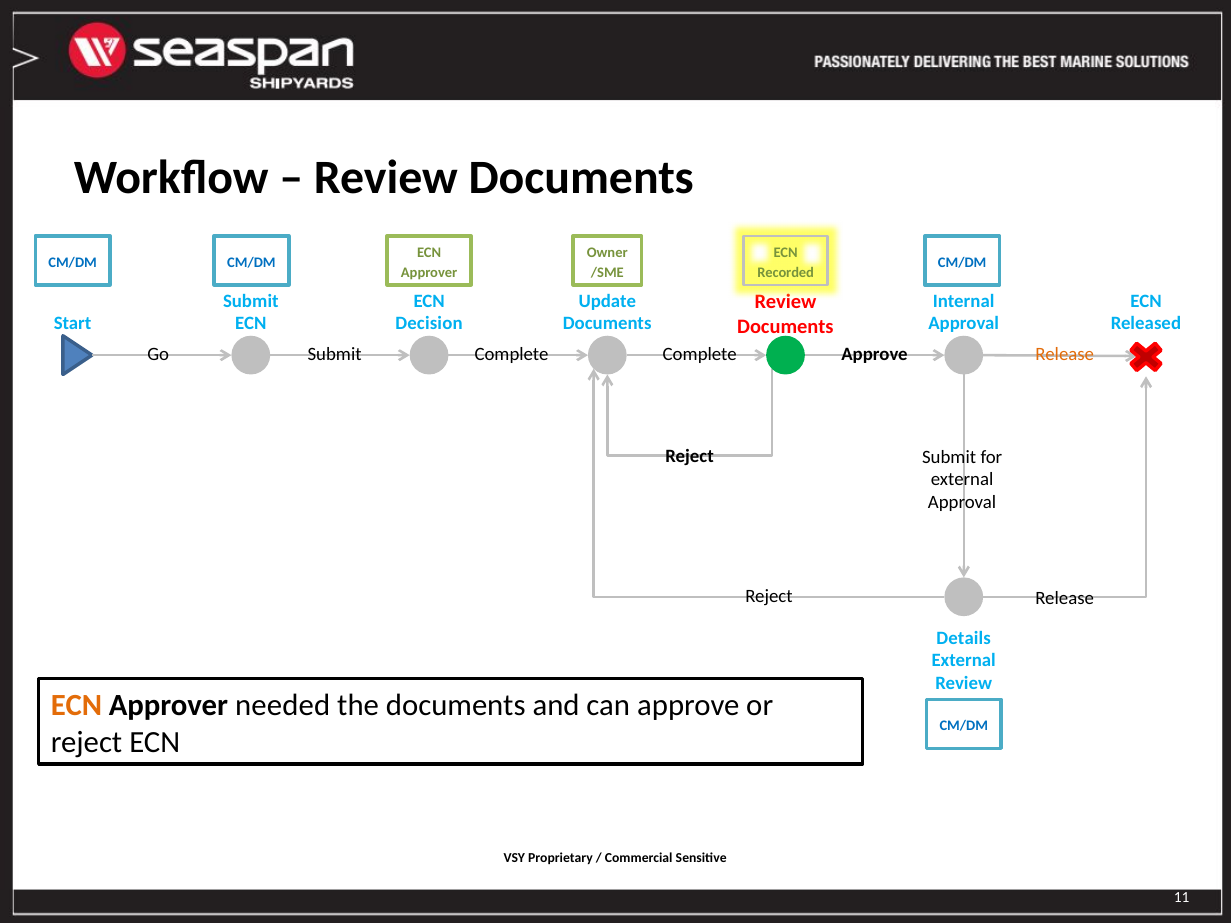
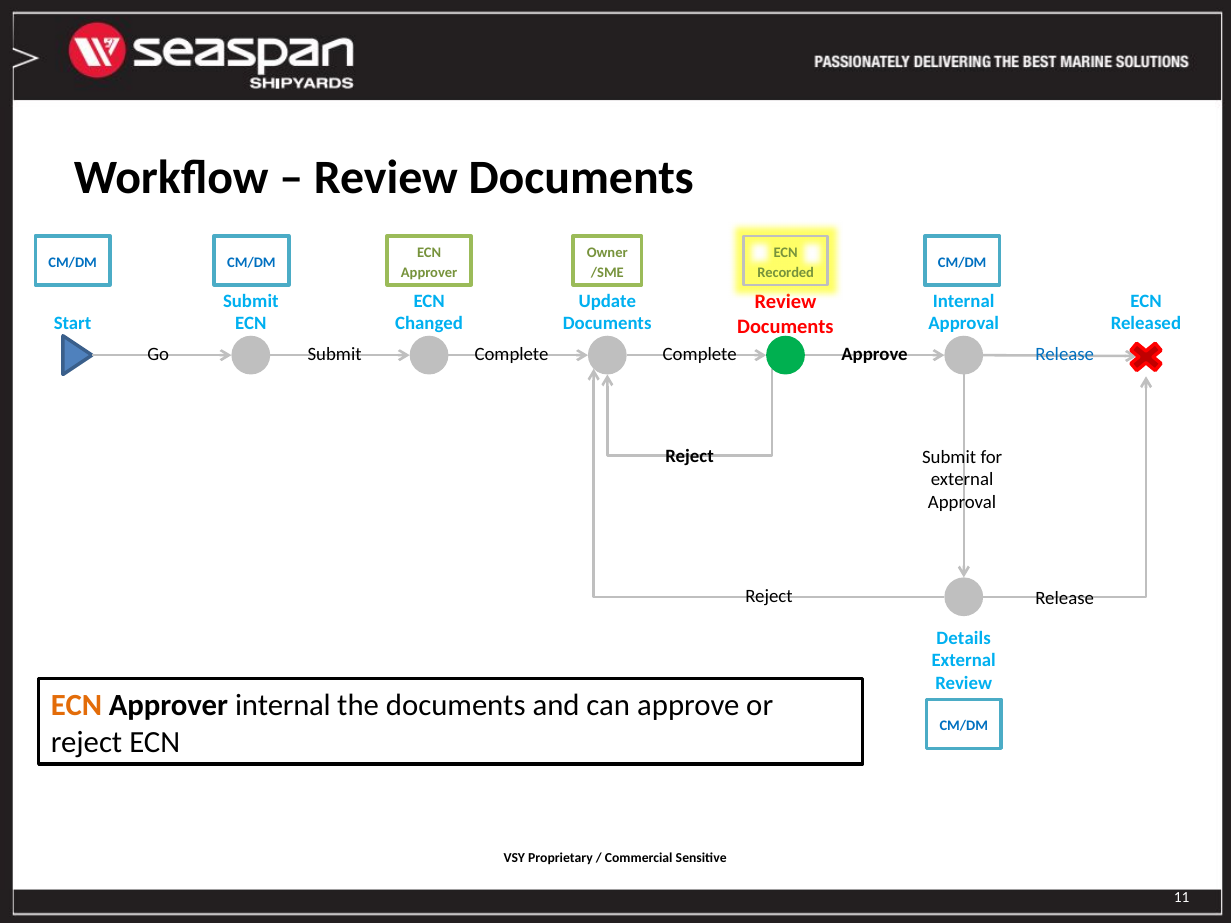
Decision: Decision -> Changed
Release at (1065, 354) colour: orange -> blue
Approver needed: needed -> internal
